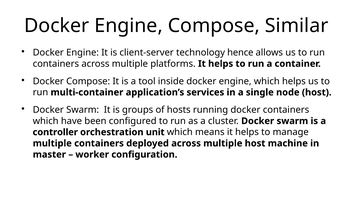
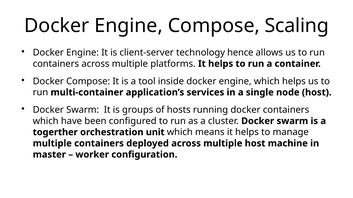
Similar: Similar -> Scaling
controller: controller -> togerther
